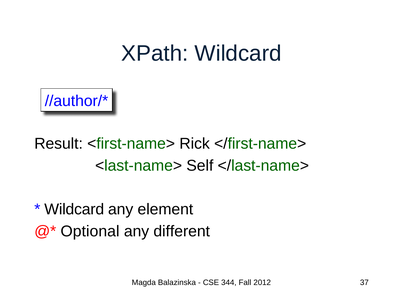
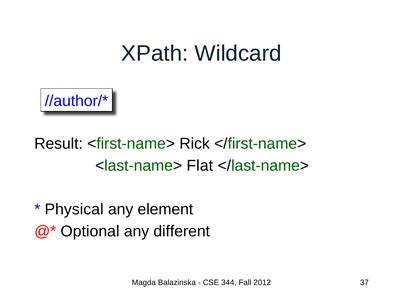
Self: Self -> Flat
Wildcard at (74, 210): Wildcard -> Physical
